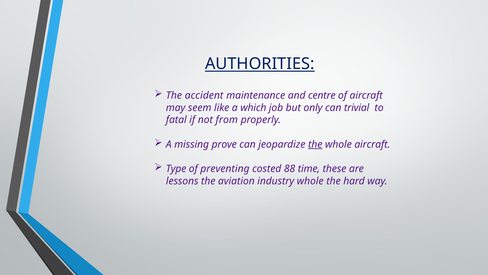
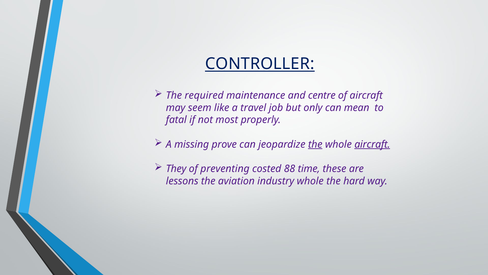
AUTHORITIES: AUTHORITIES -> CONTROLLER
accident: accident -> required
which: which -> travel
trivial: trivial -> mean
from: from -> most
aircraft at (372, 144) underline: none -> present
Type: Type -> They
